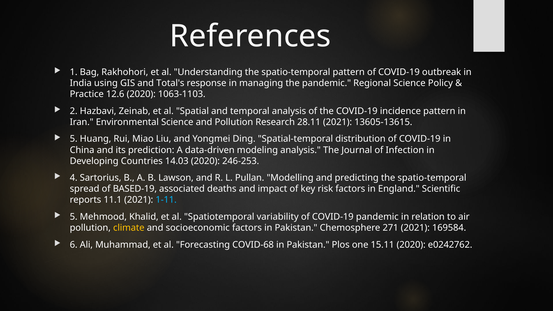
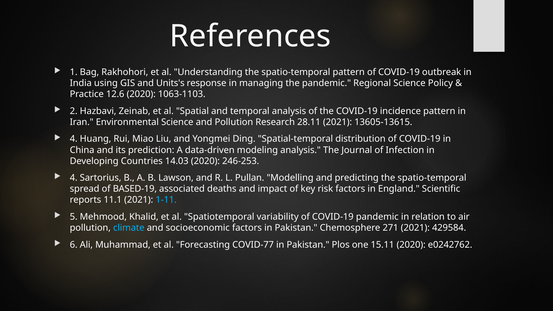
Total's: Total's -> Units's
5 at (74, 139): 5 -> 4
climate colour: yellow -> light blue
169584: 169584 -> 429584
COVID-68: COVID-68 -> COVID-77
